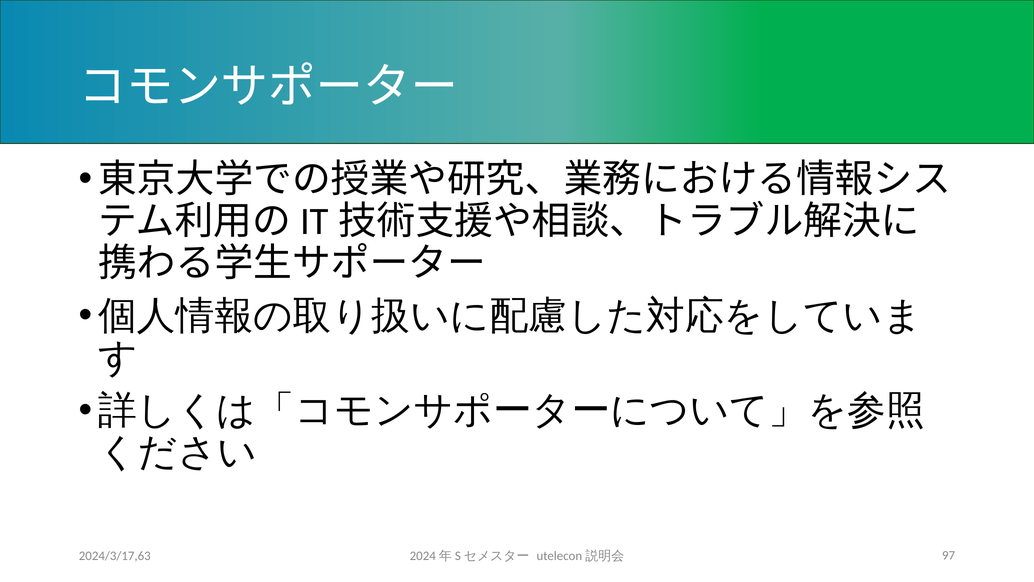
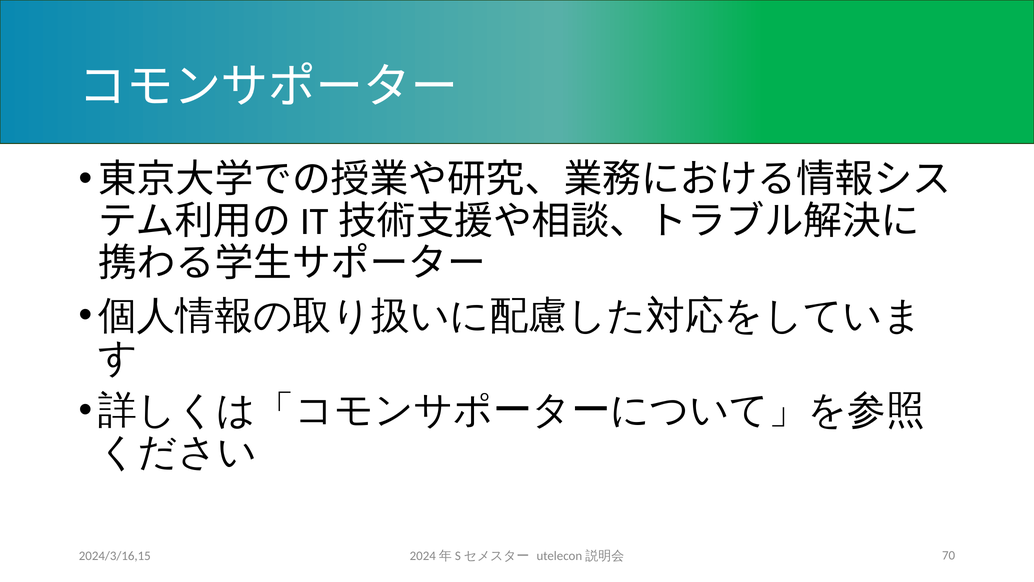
2024/3/17,63: 2024/3/17,63 -> 2024/3/16,15
97: 97 -> 70
